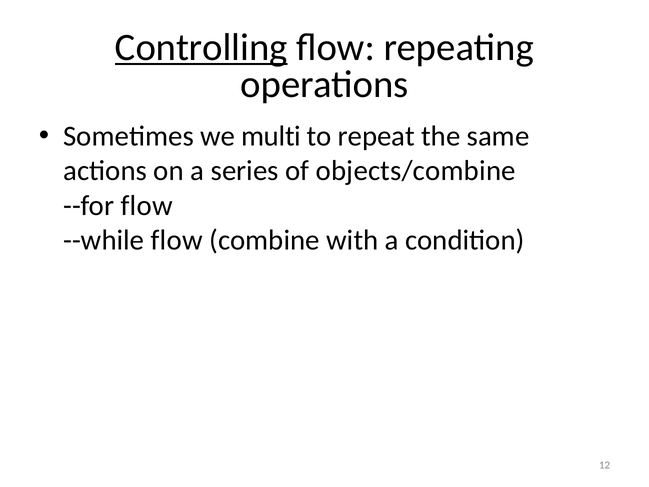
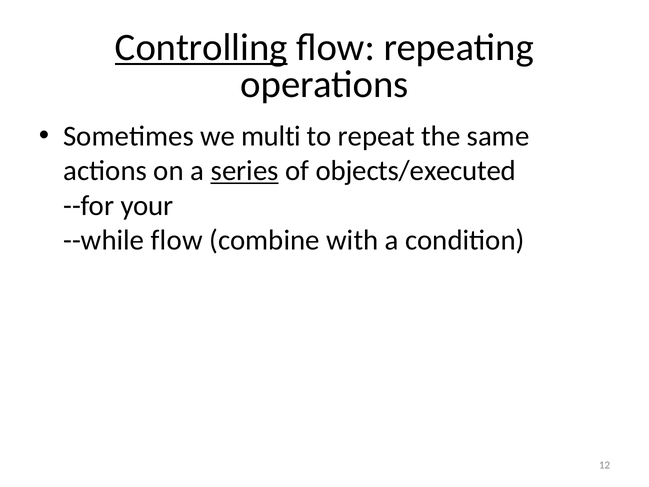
series underline: none -> present
objects/combine: objects/combine -> objects/executed
--for flow: flow -> your
